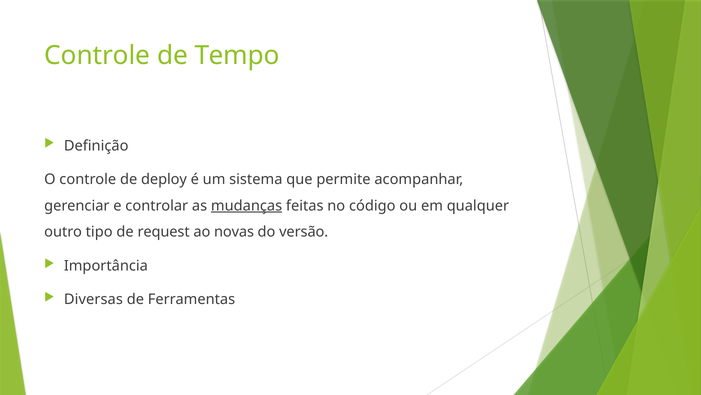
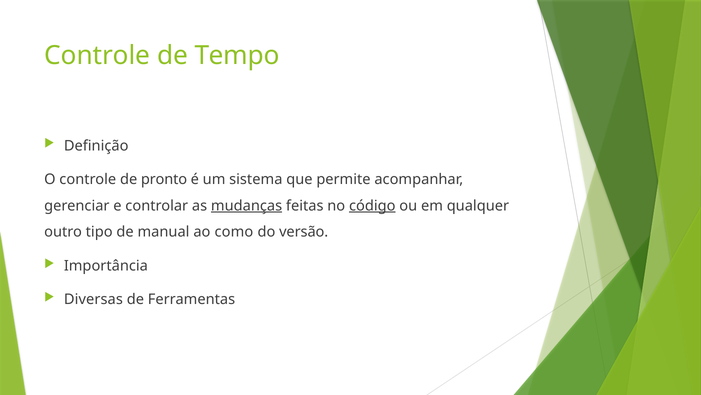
deploy: deploy -> pronto
código underline: none -> present
request: request -> manual
novas: novas -> como
